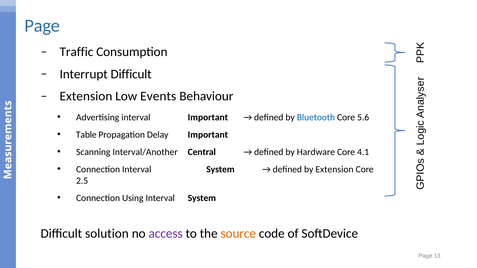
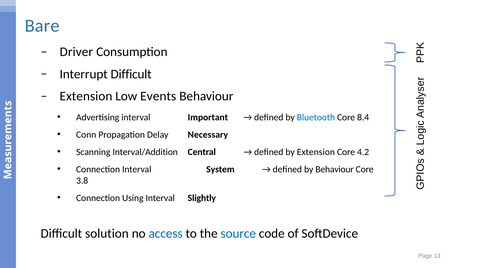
Page at (42, 26): Page -> Bare
Traffic: Traffic -> Driver
5.6: 5.6 -> 8.4
Table: Table -> Conn
Delay Important: Important -> Necessary
Interval/Another: Interval/Another -> Interval/Addition
by Hardware: Hardware -> Extension
4.1: 4.1 -> 4.2
by Extension: Extension -> Behaviour
2.5: 2.5 -> 3.8
System at (202, 198): System -> Slightly
access colour: purple -> blue
source colour: orange -> blue
